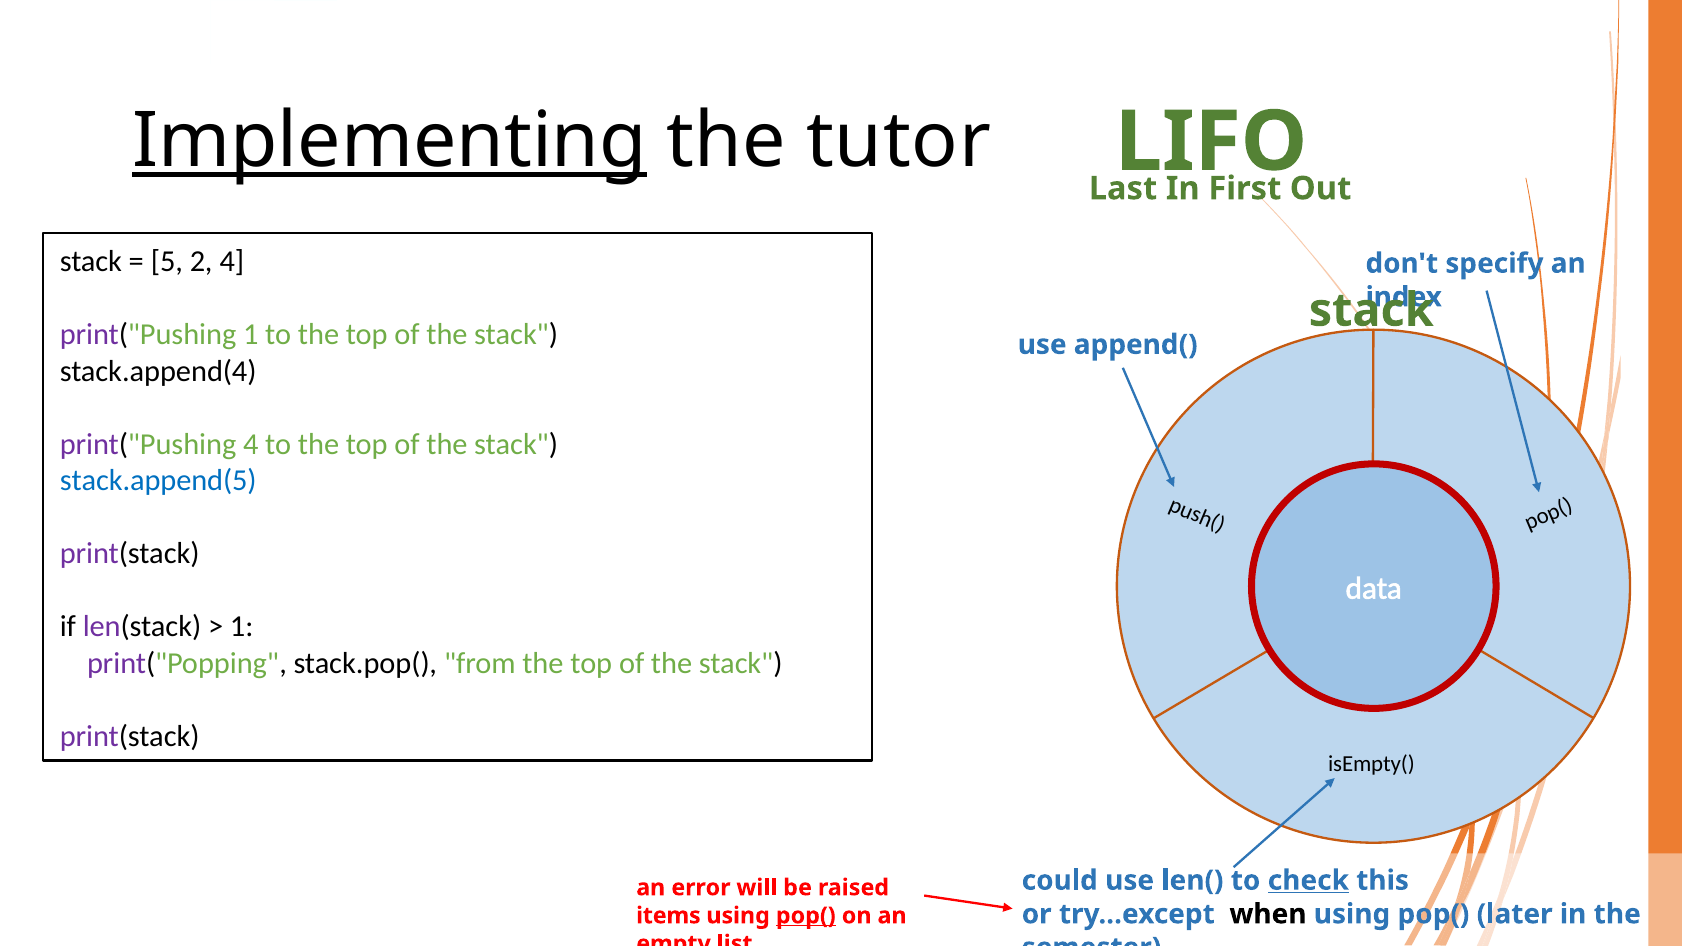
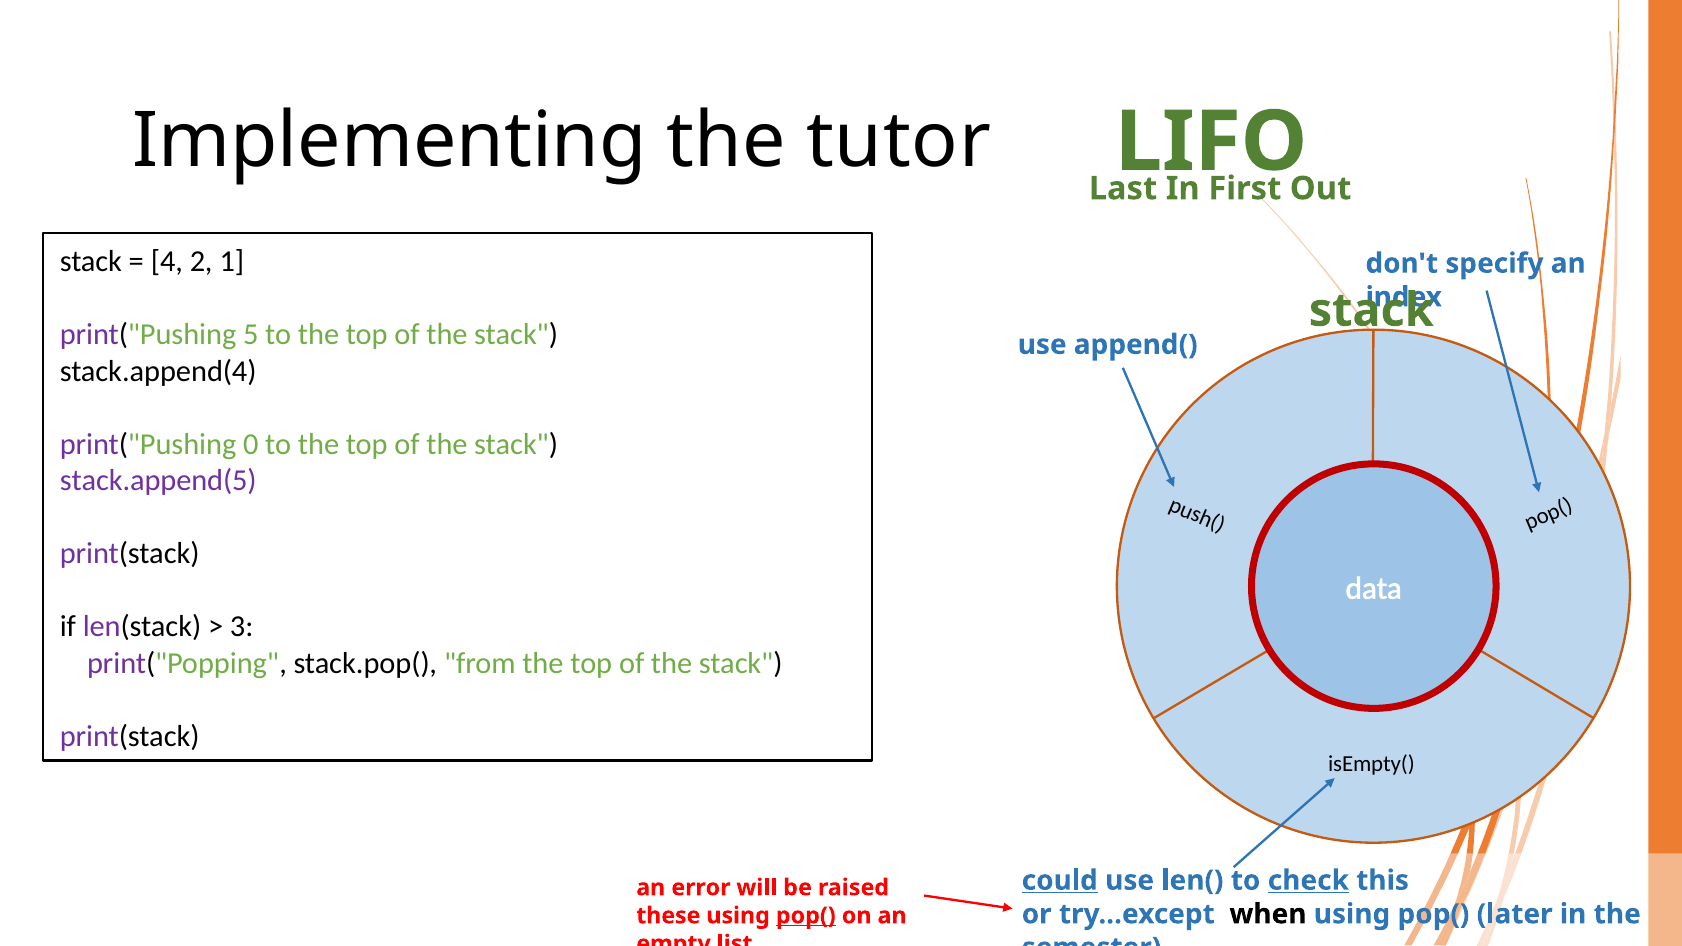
Implementing underline: present -> none
5: 5 -> 4
2 4: 4 -> 1
print("Pushing 1: 1 -> 5
print("Pushing 4: 4 -> 0
stack.append(5 colour: blue -> purple
1 at (242, 627): 1 -> 3
could underline: none -> present
items: items -> these
